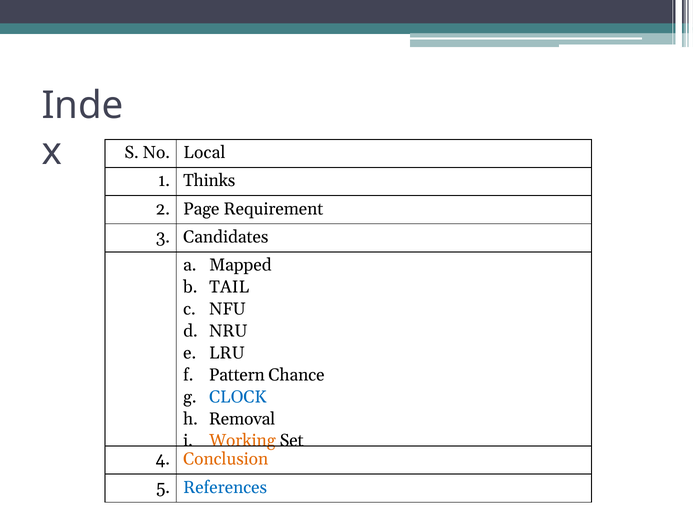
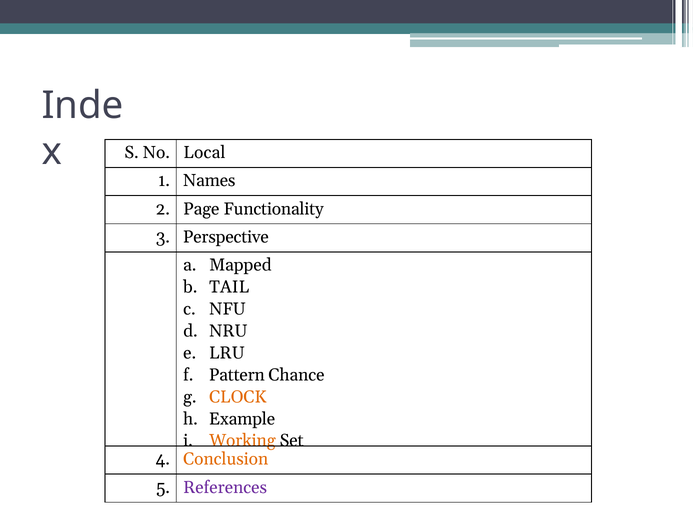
Thinks: Thinks -> Names
Requirement: Requirement -> Functionality
Candidates: Candidates -> Perspective
CLOCK colour: blue -> orange
Removal: Removal -> Example
References colour: blue -> purple
